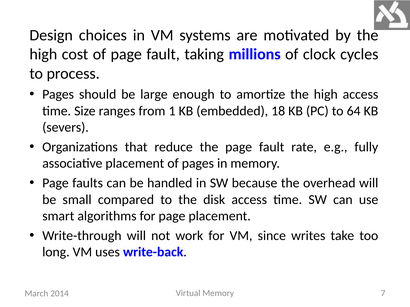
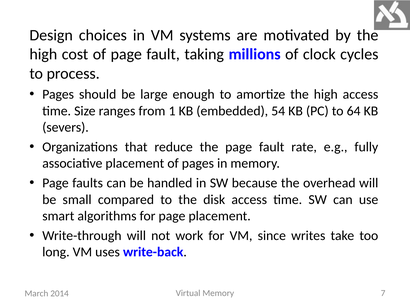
18: 18 -> 54
